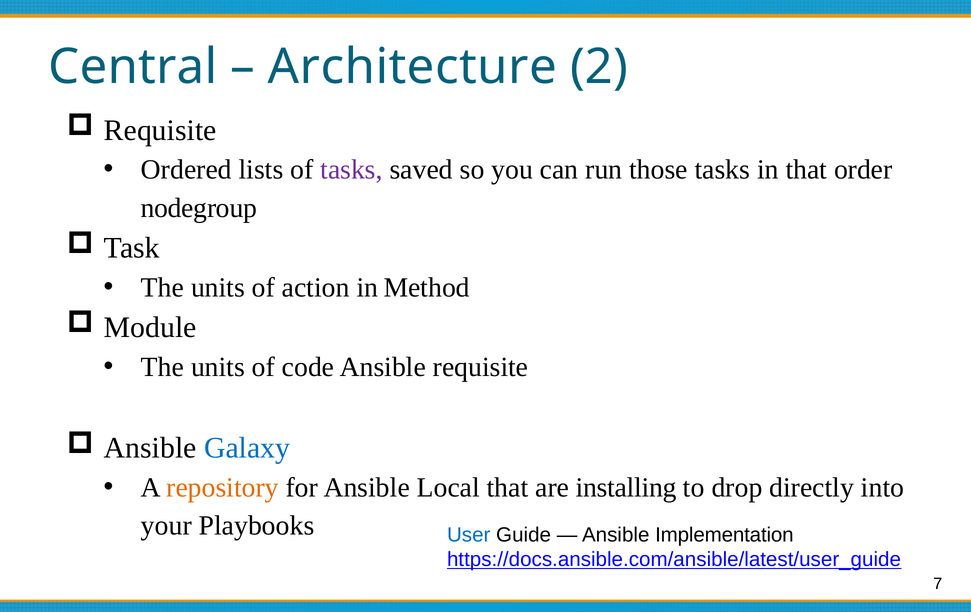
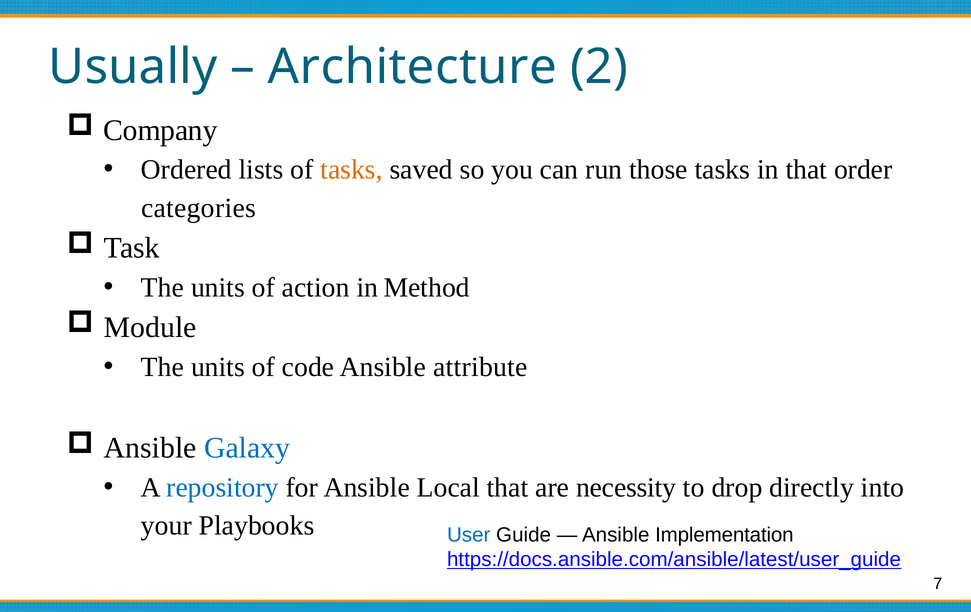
Central: Central -> Usually
Requisite at (160, 130): Requisite -> Company
tasks at (352, 170) colour: purple -> orange
nodegroup: nodegroup -> categories
Ansible requisite: requisite -> attribute
repository colour: orange -> blue
installing: installing -> necessity
